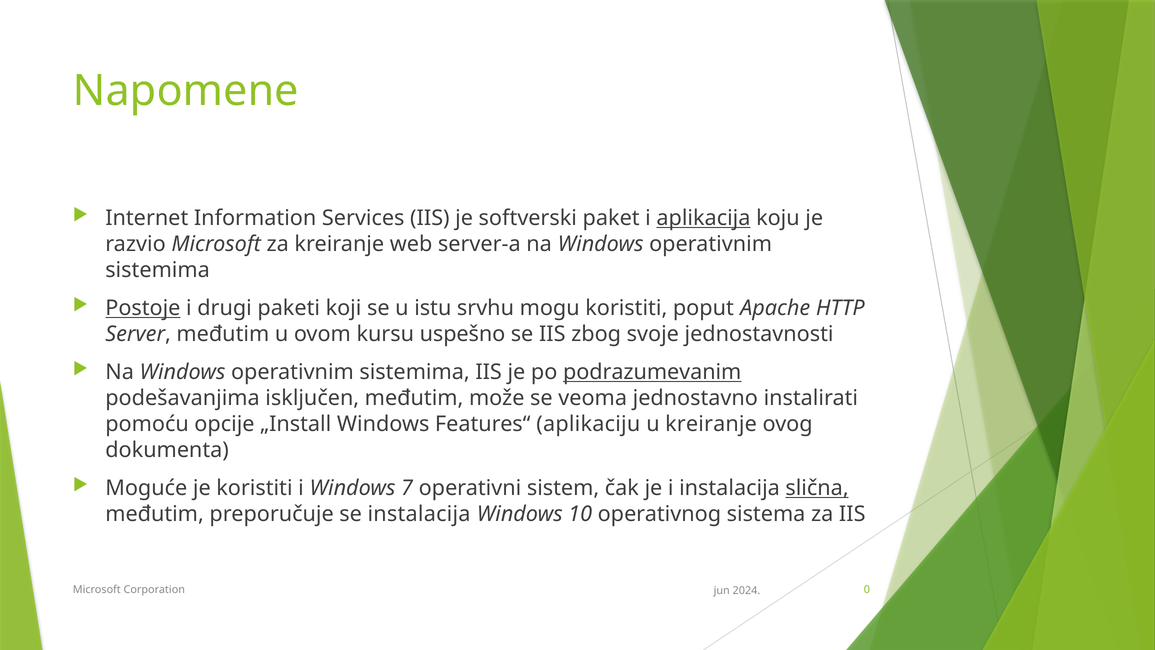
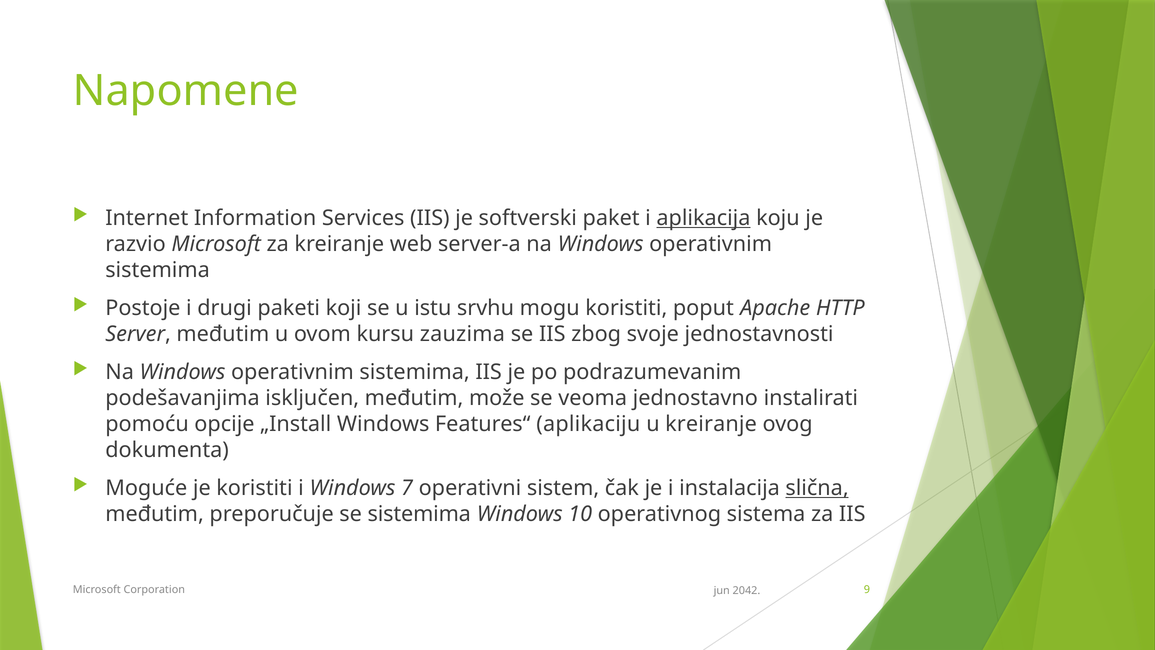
Postoje underline: present -> none
uspešno: uspešno -> zauzima
podrazumevanim underline: present -> none
se instalacija: instalacija -> sistemima
0: 0 -> 9
2024: 2024 -> 2042
